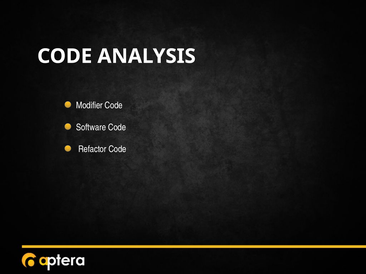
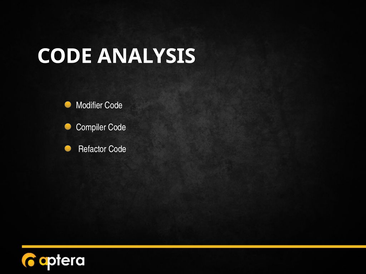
Software: Software -> Compiler
